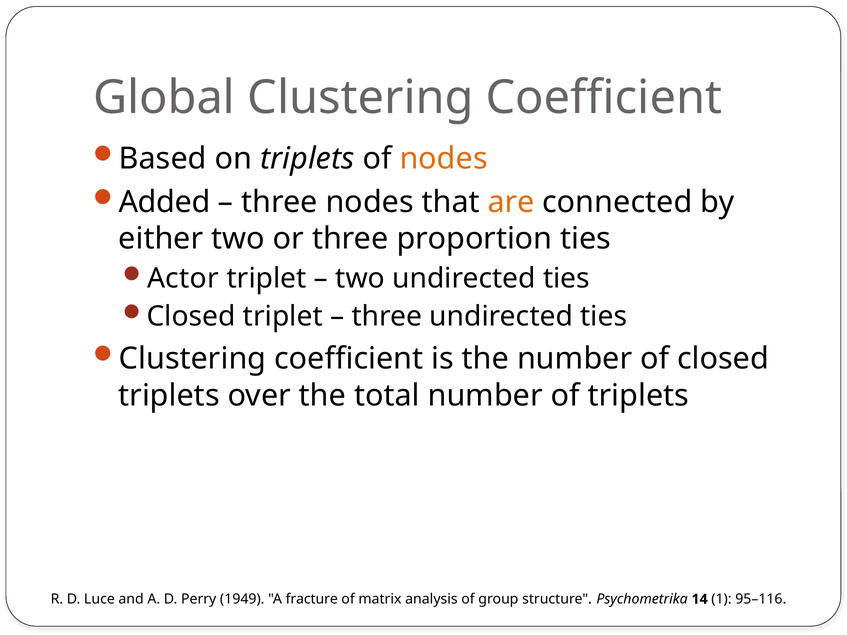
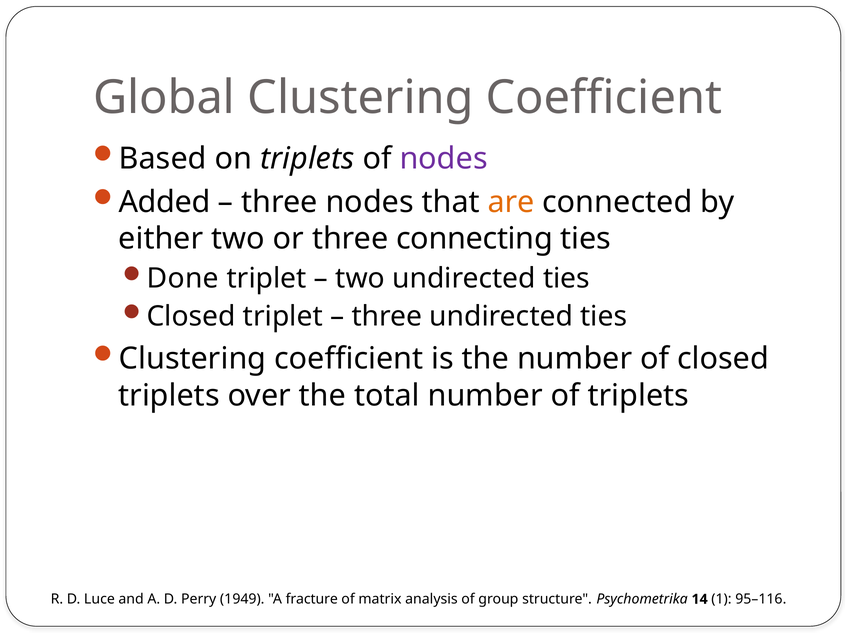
nodes at (444, 159) colour: orange -> purple
proportion: proportion -> connecting
Actor: Actor -> Done
